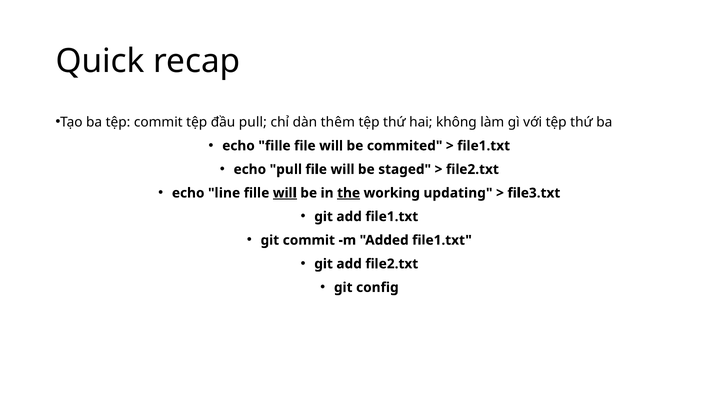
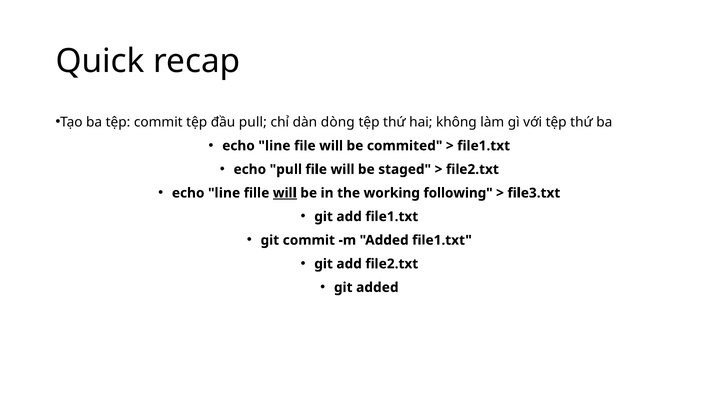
thêm: thêm -> dòng
fille at (274, 146): fille -> line
the underline: present -> none
updating: updating -> following
git config: config -> added
